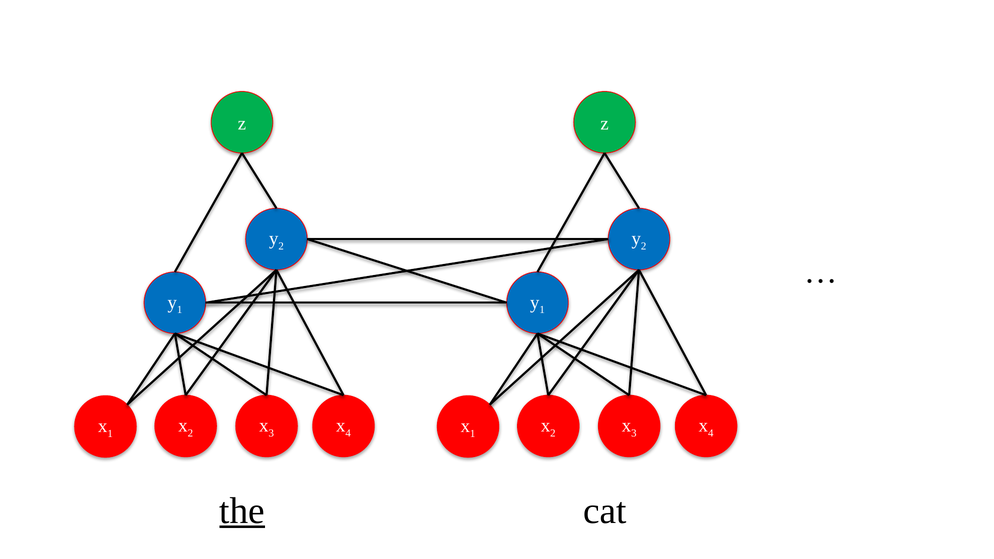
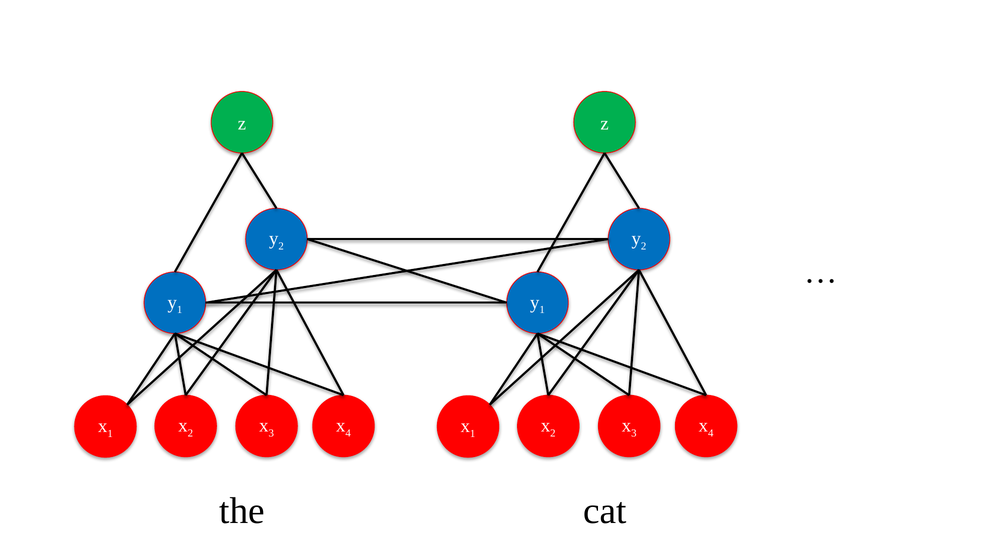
the underline: present -> none
